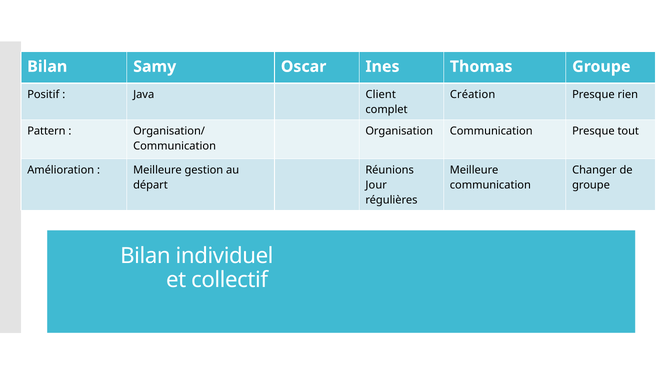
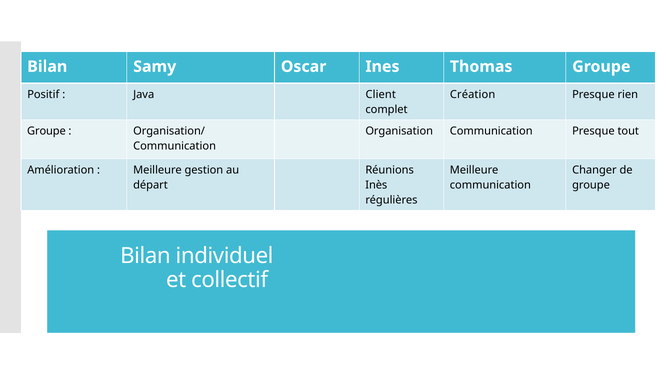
Pattern at (46, 131): Pattern -> Groupe
Jour: Jour -> Inès
